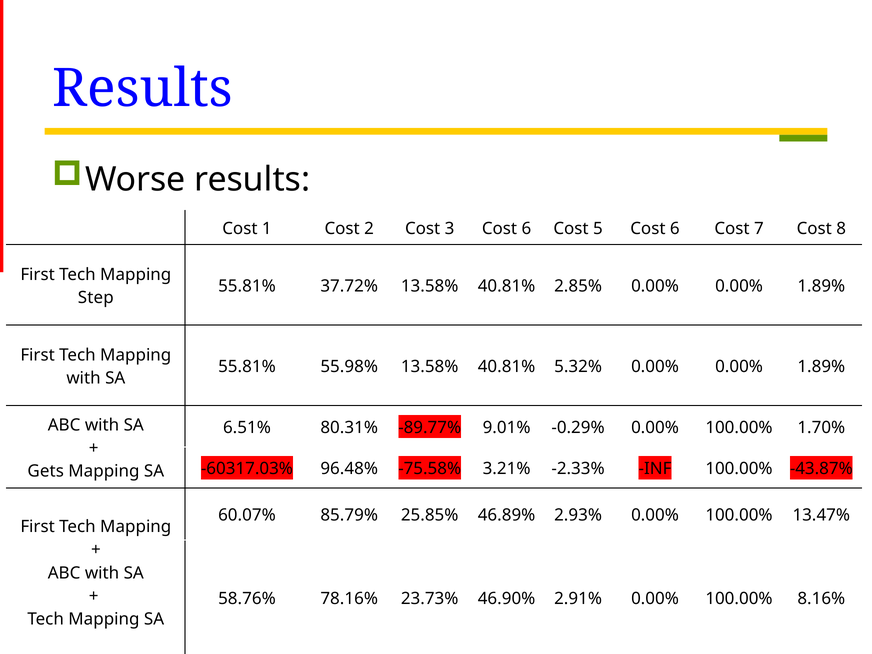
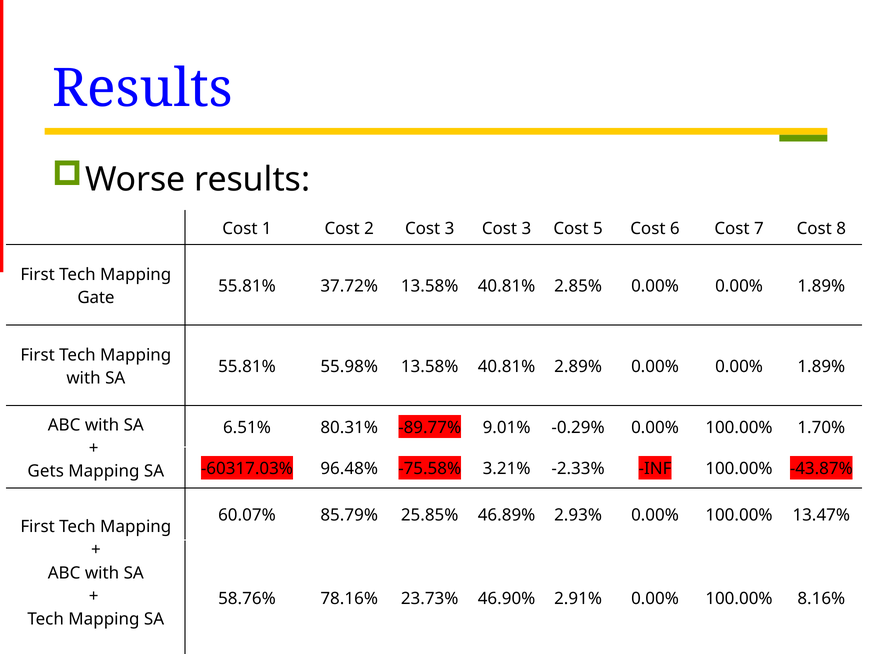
3 Cost 6: 6 -> 3
Step: Step -> Gate
5.32%: 5.32% -> 2.89%
